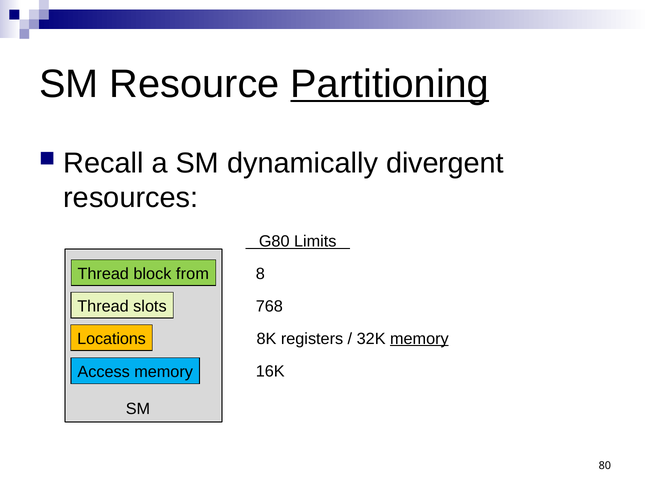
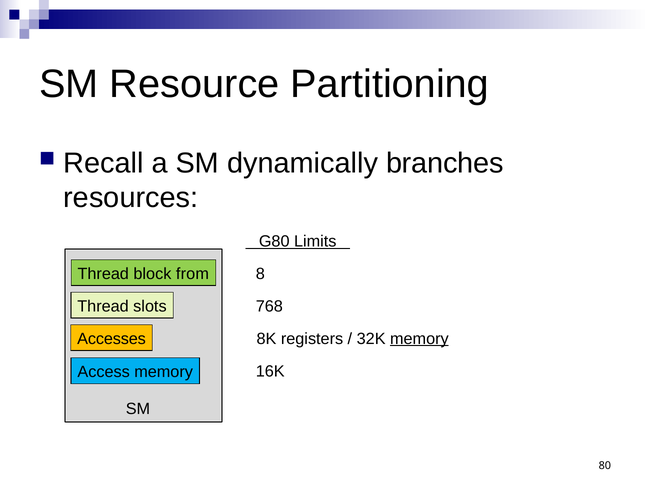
Partitioning underline: present -> none
divergent: divergent -> branches
Locations: Locations -> Accesses
